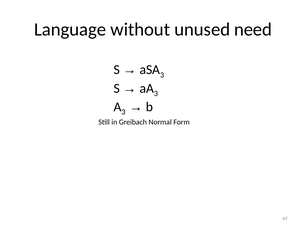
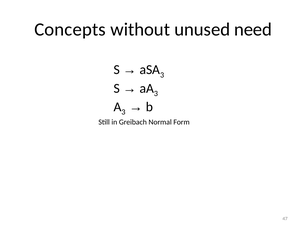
Language: Language -> Concepts
